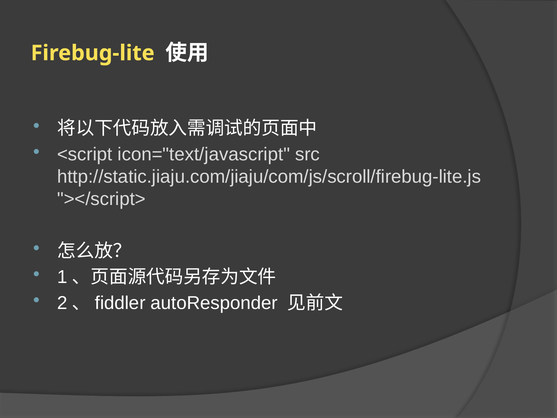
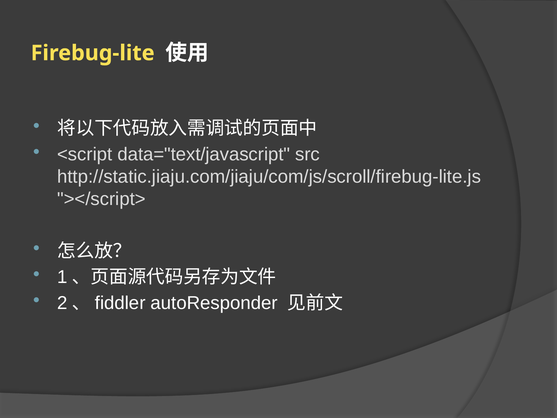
icon="text/javascript: icon="text/javascript -> data="text/javascript
